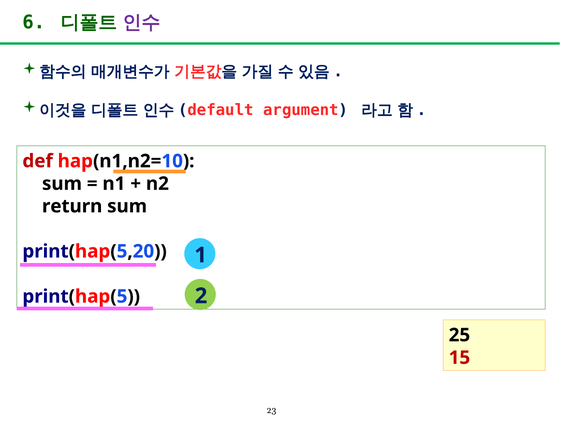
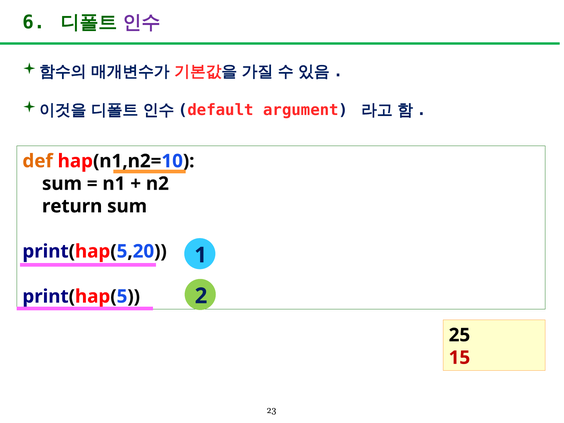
def colour: red -> orange
